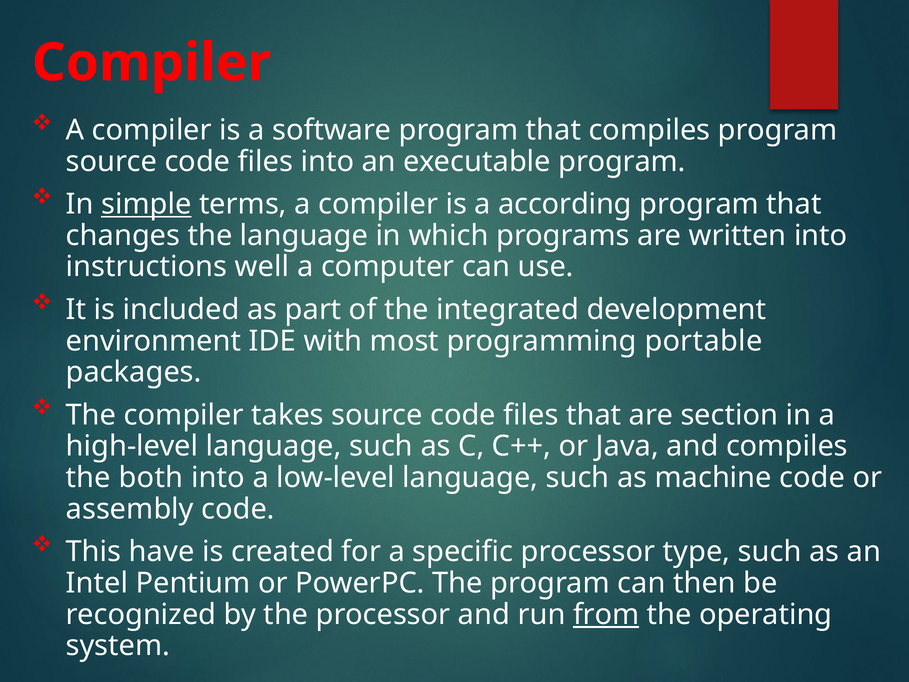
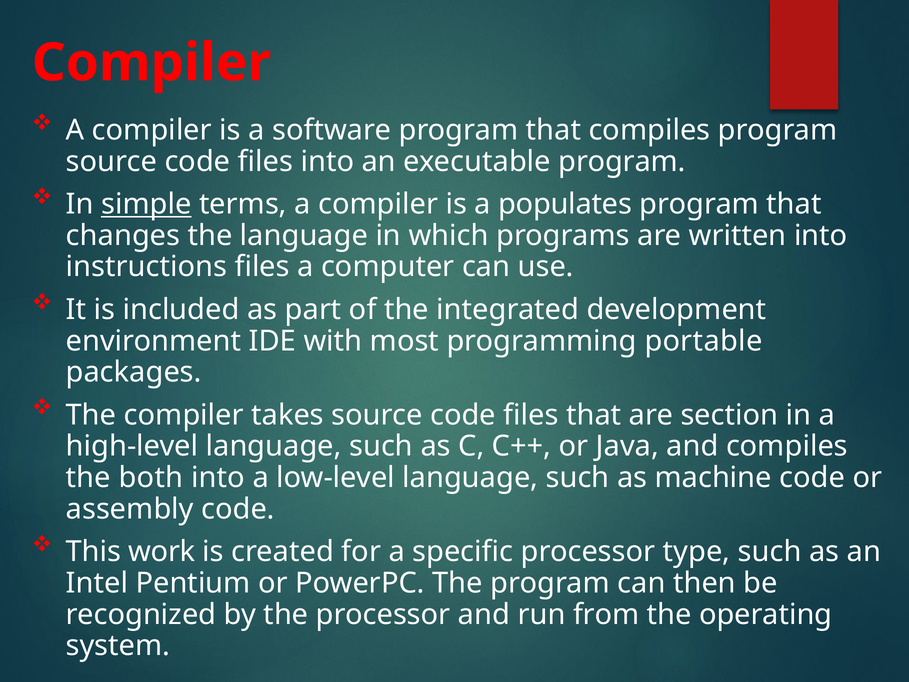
according: according -> populates
instructions well: well -> files
have: have -> work
from underline: present -> none
